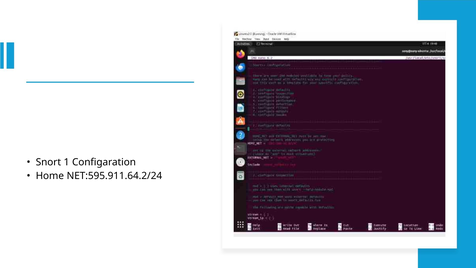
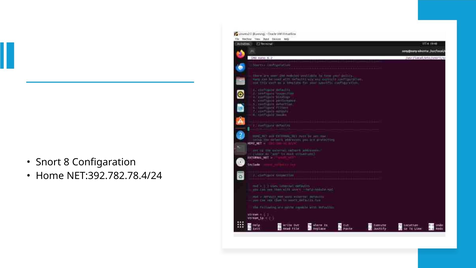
1: 1 -> 8
NET:595.911.64.2/24: NET:595.911.64.2/24 -> NET:392.782.78.4/24
